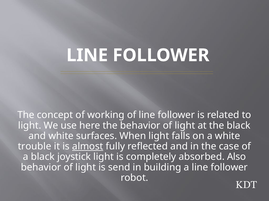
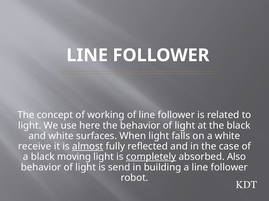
trouble: trouble -> receive
joystick: joystick -> moving
completely underline: none -> present
